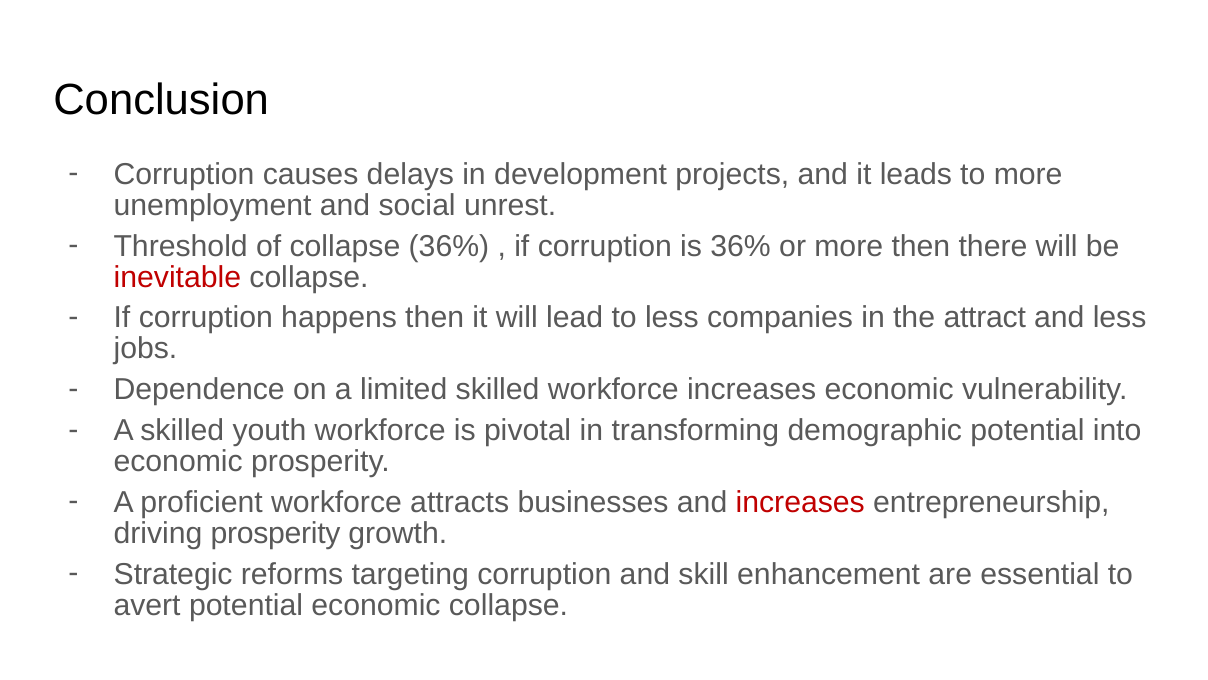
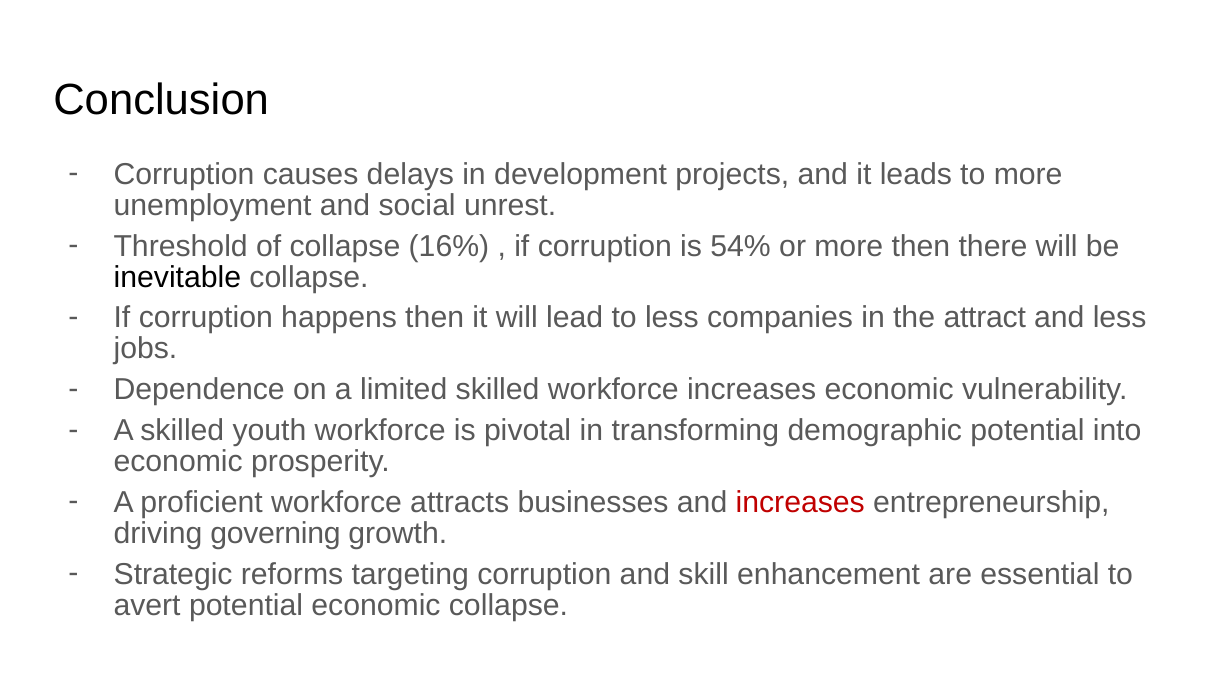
collapse 36%: 36% -> 16%
is 36%: 36% -> 54%
inevitable colour: red -> black
driving prosperity: prosperity -> governing
